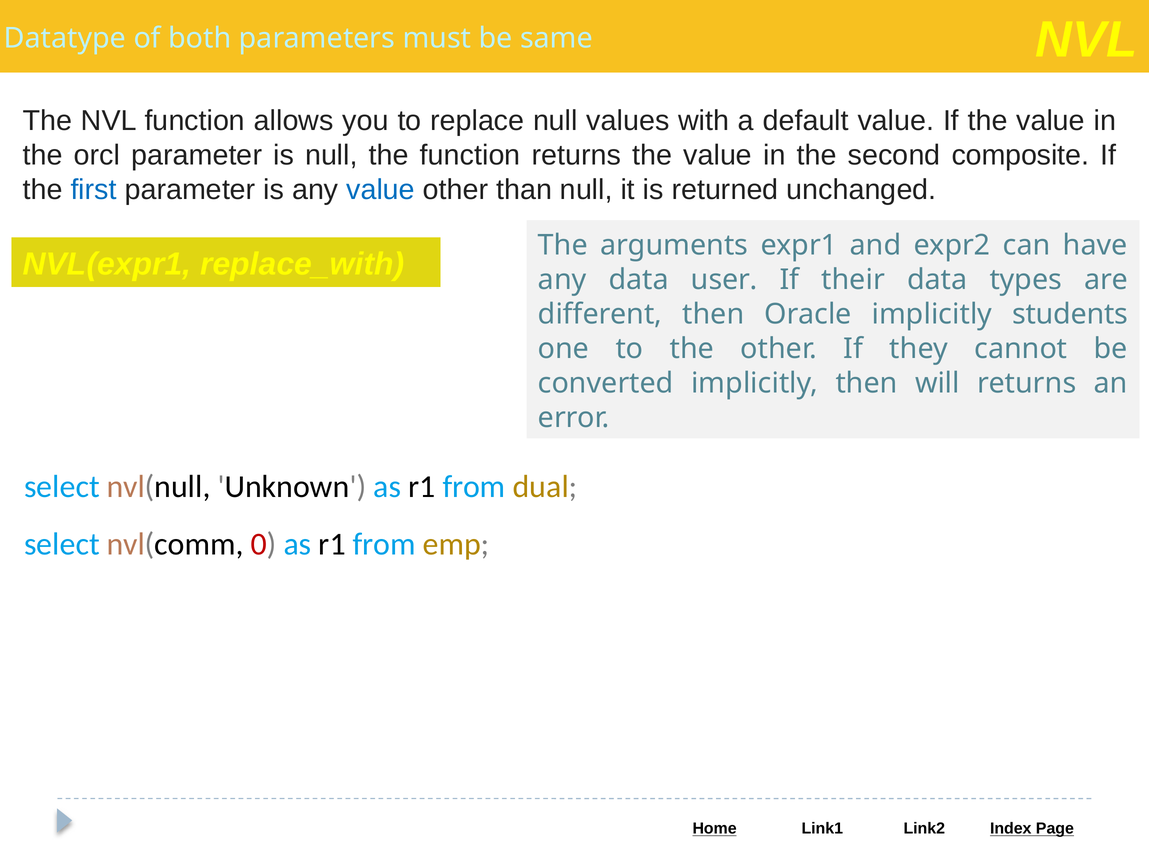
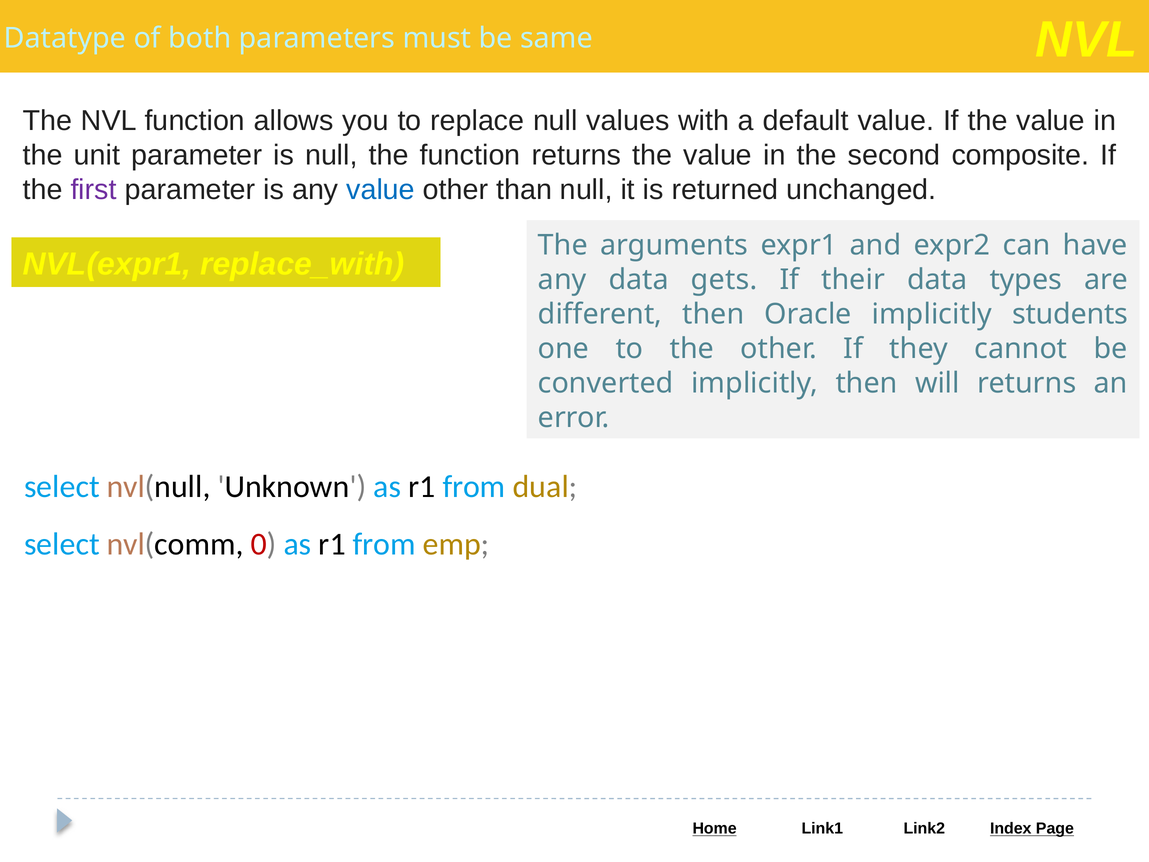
orcl: orcl -> unit
first colour: blue -> purple
user: user -> gets
